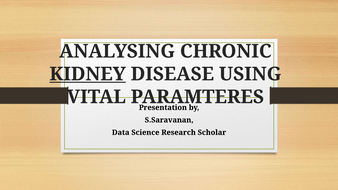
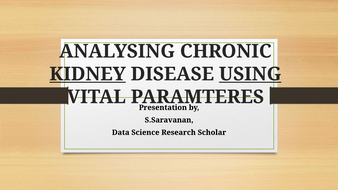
USING underline: none -> present
